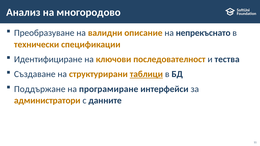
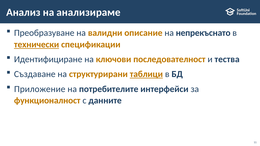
многородово: многородово -> анализираме
технически underline: none -> present
Поддържане: Поддържане -> Приложение
програмиране: програмиране -> потребителите
администратори: администратори -> функционалност
